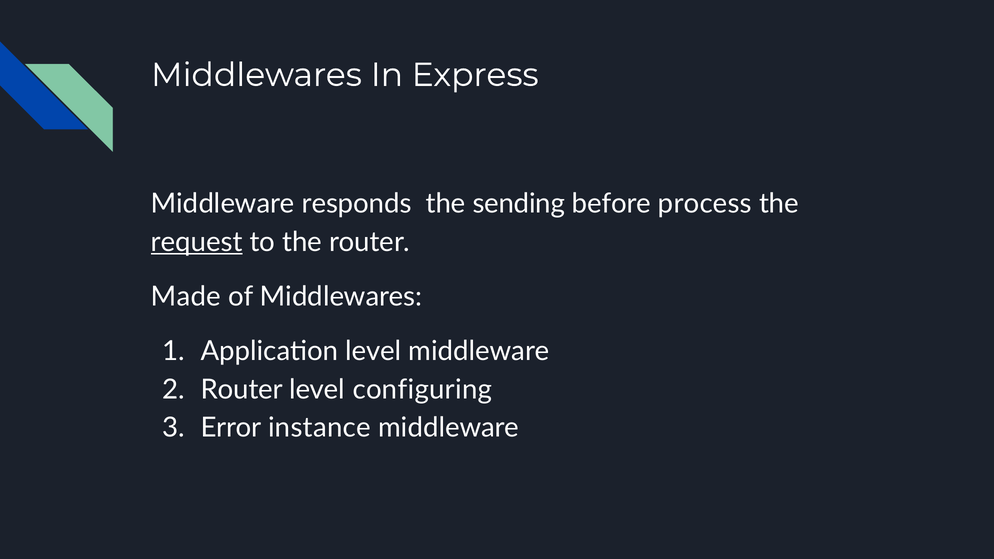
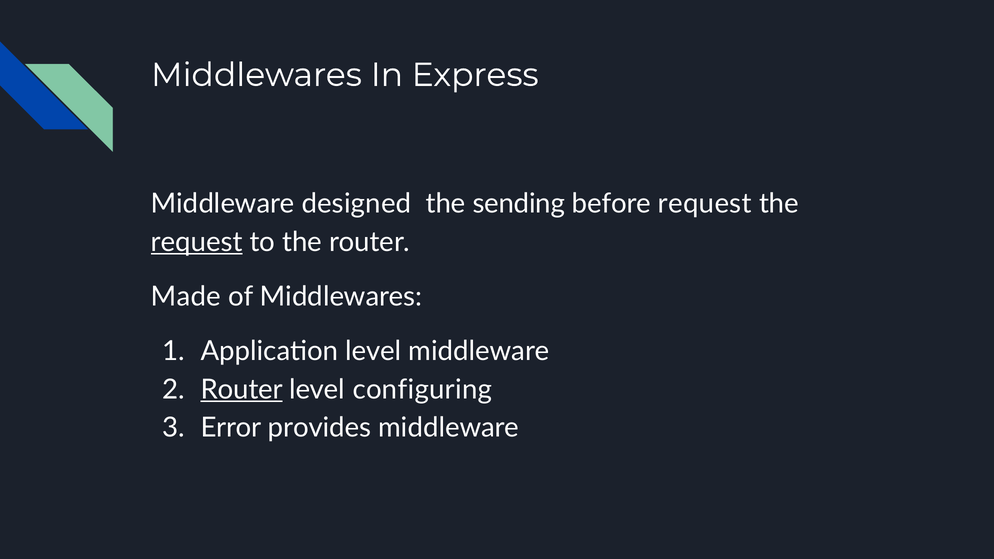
responds: responds -> designed
before process: process -> request
Router at (242, 390) underline: none -> present
instance: instance -> provides
